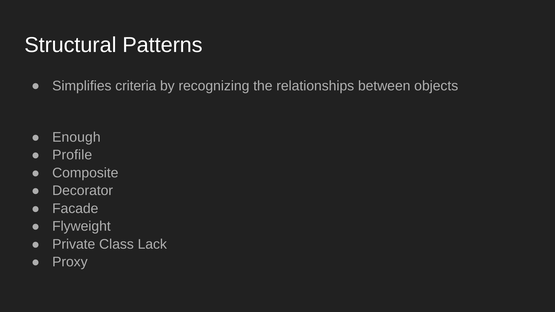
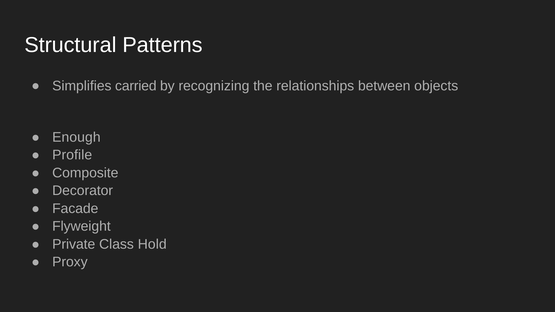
criteria: criteria -> carried
Lack: Lack -> Hold
